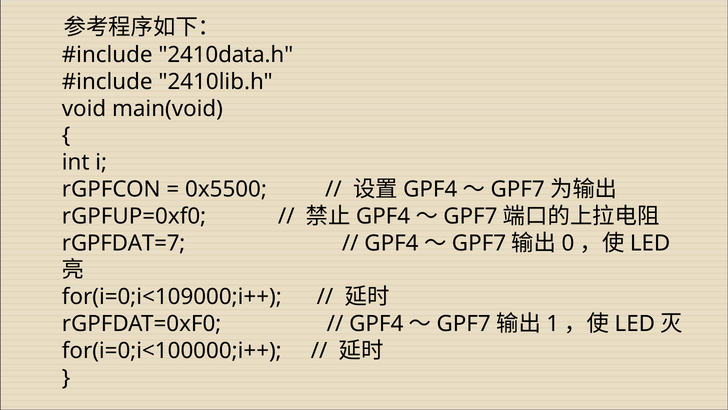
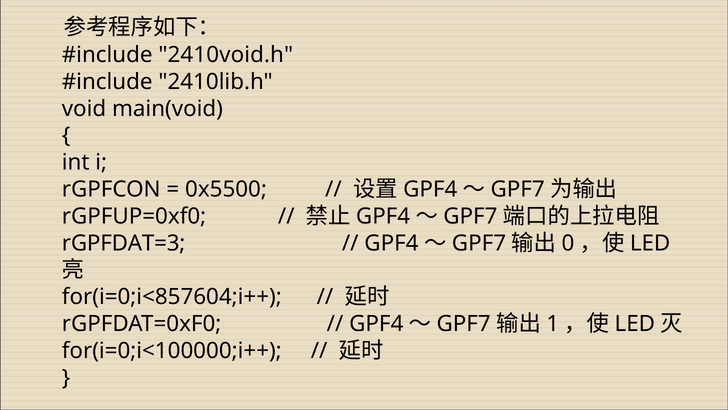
2410data.h: 2410data.h -> 2410void.h
rGPFDAT=7: rGPFDAT=7 -> rGPFDAT=3
for(i=0;i<109000;i++: for(i=0;i<109000;i++ -> for(i=0;i<857604;i++
